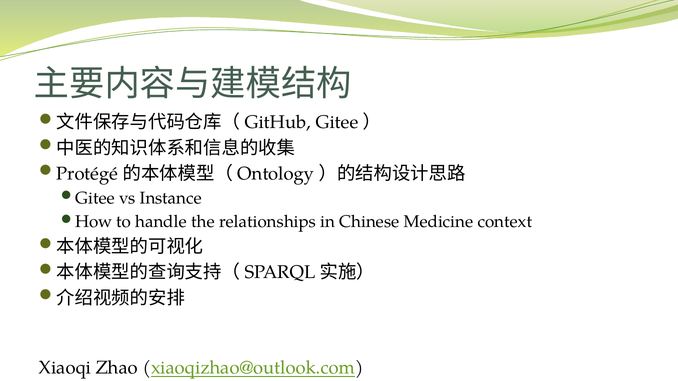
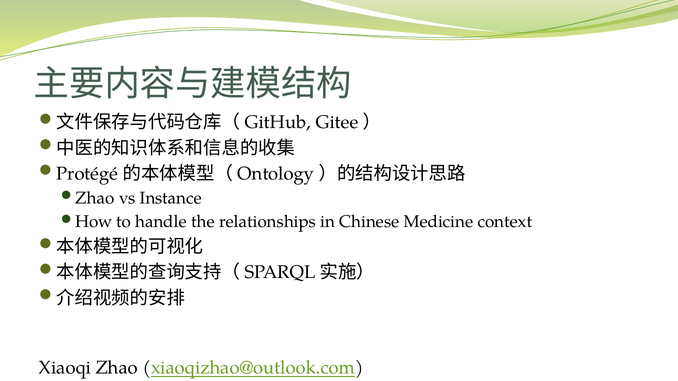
Gitee at (95, 198): Gitee -> Zhao
